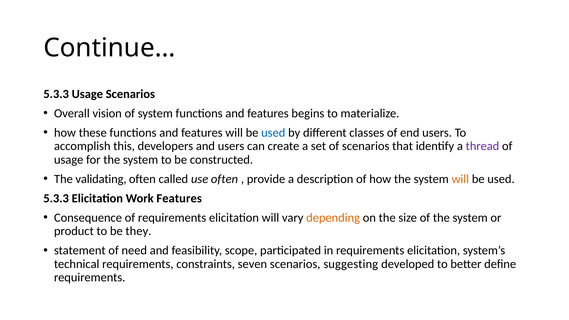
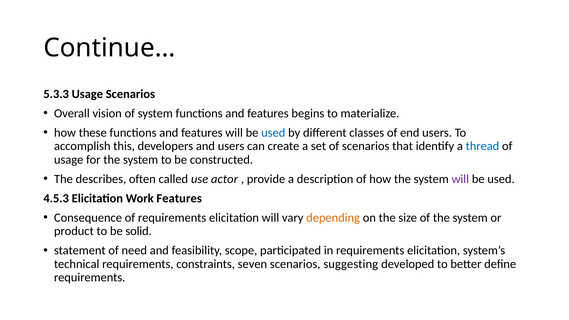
thread colour: purple -> blue
validating: validating -> describes
use often: often -> actor
will at (460, 179) colour: orange -> purple
5.3.3 at (56, 198): 5.3.3 -> 4.5.3
they: they -> solid
